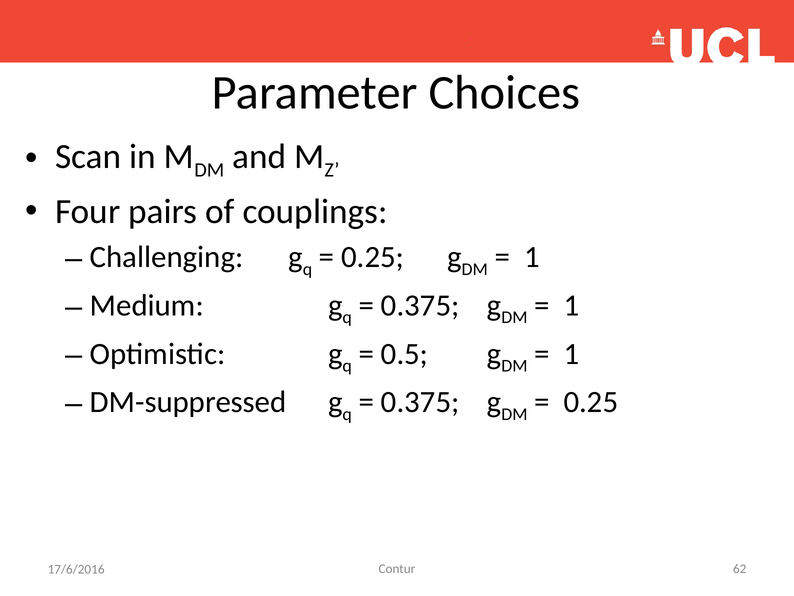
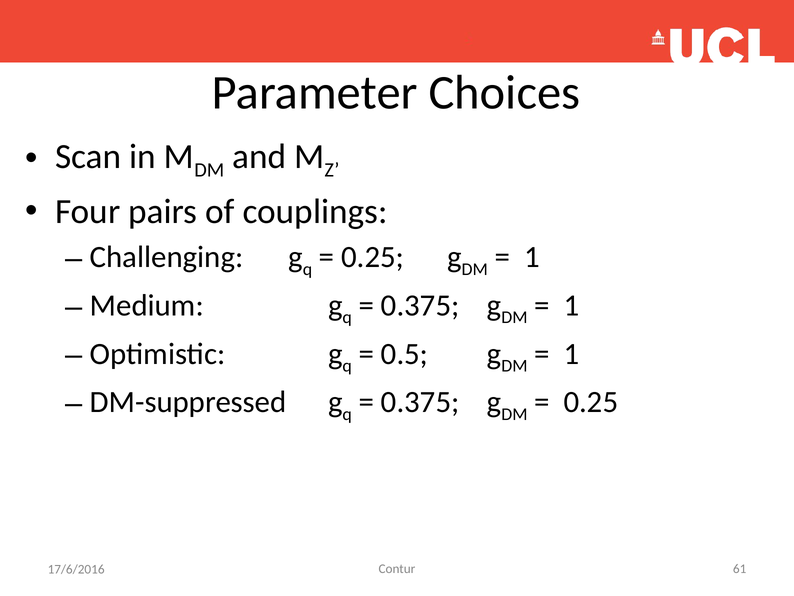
62: 62 -> 61
